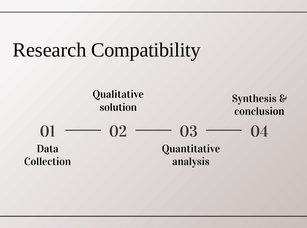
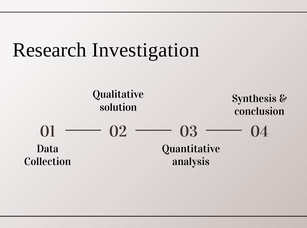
Compatibility: Compatibility -> Investigation
